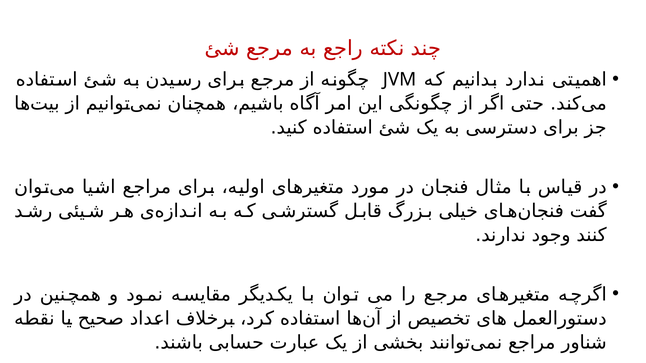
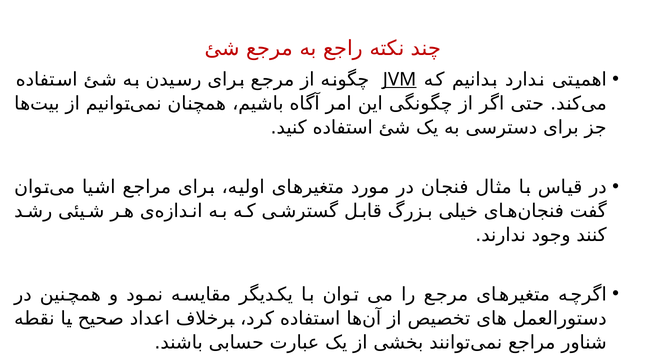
JVM underline: none -> present
